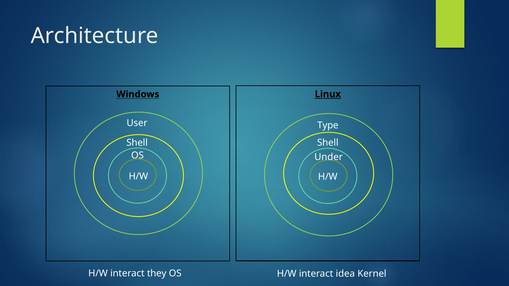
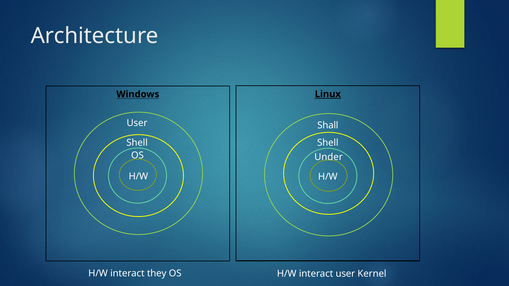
Type: Type -> Shall
interact idea: idea -> user
